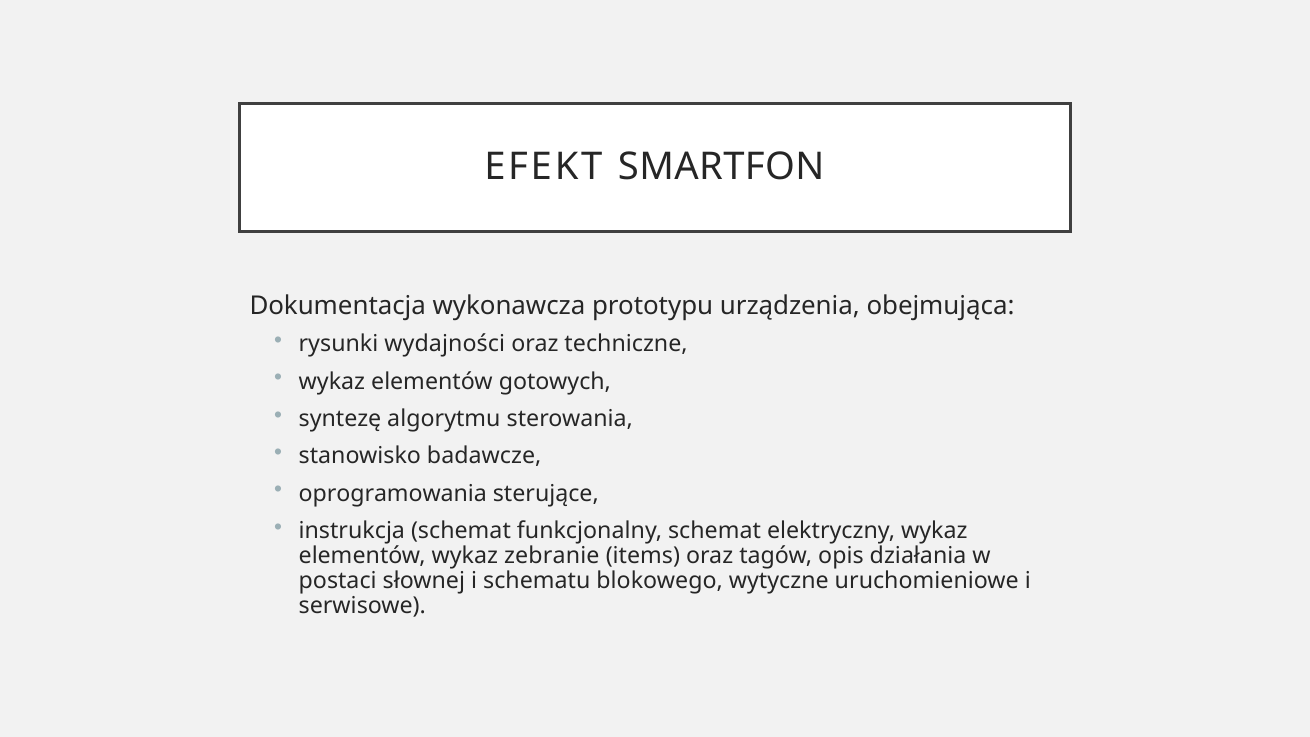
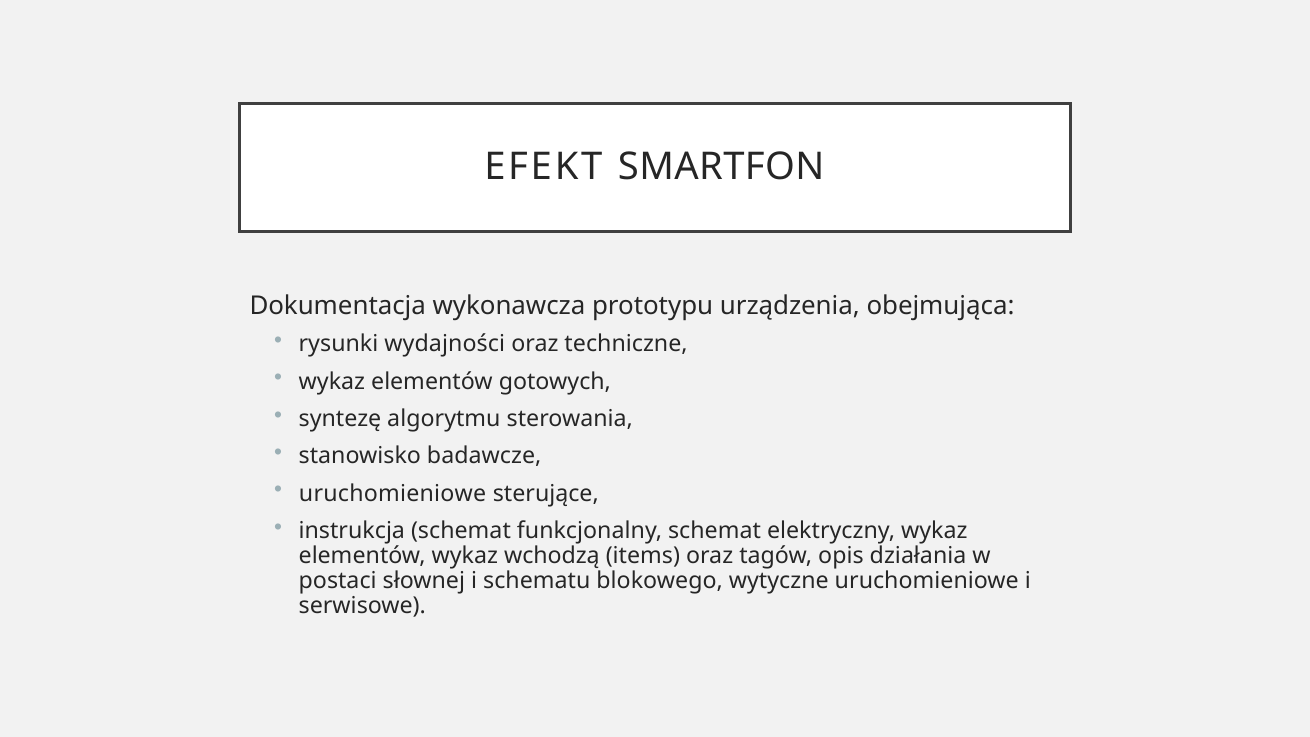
oprogramowania at (393, 493): oprogramowania -> uruchomieniowe
zebranie: zebranie -> wchodzą
